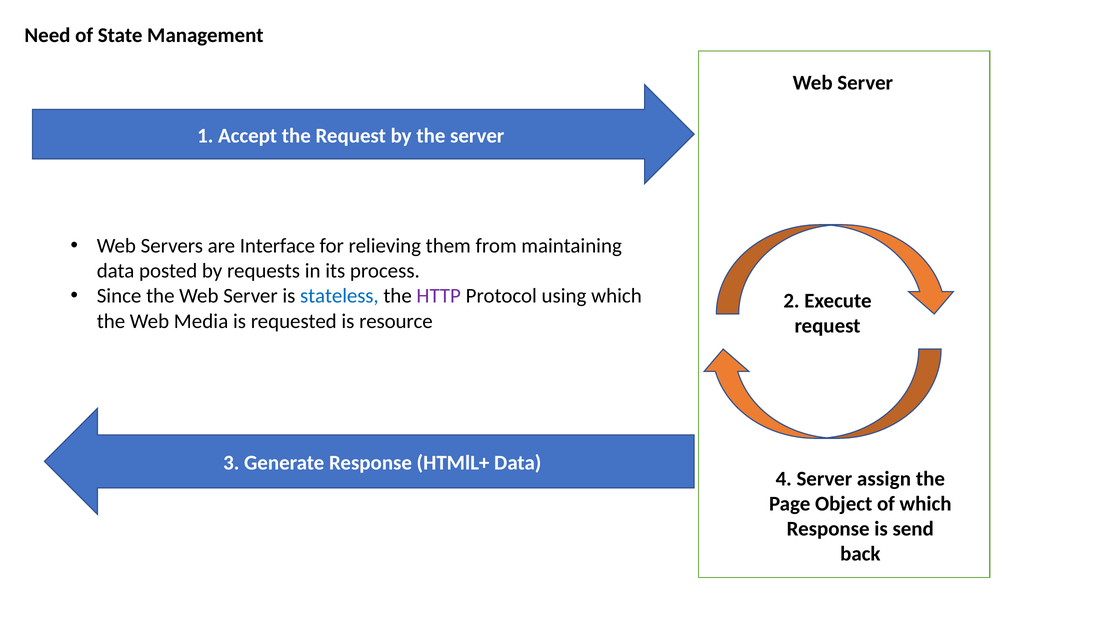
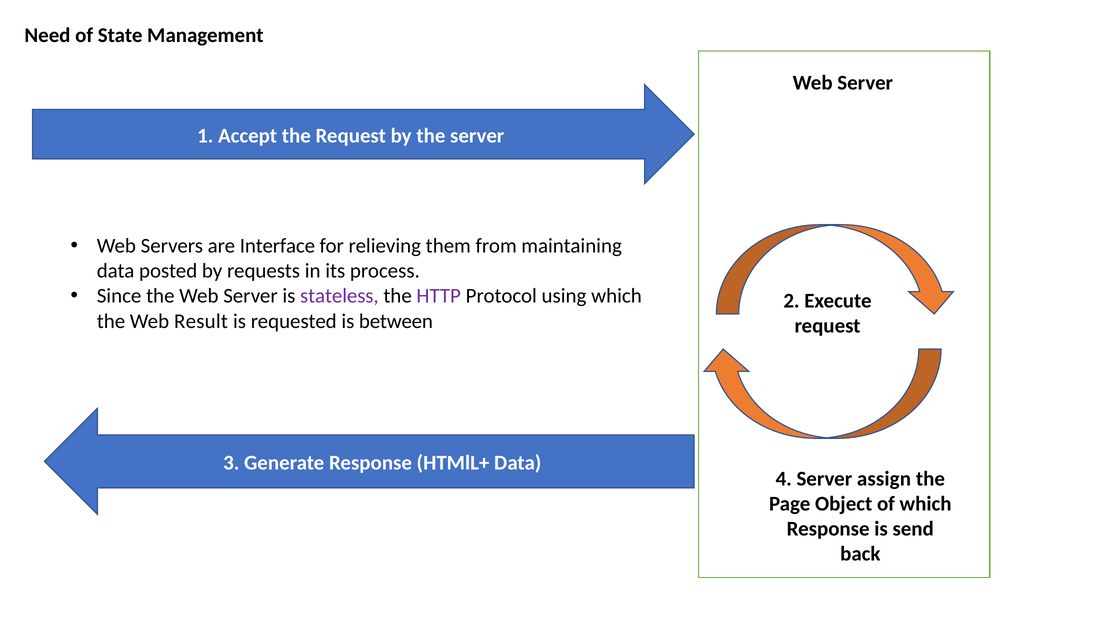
stateless colour: blue -> purple
Media: Media -> Result
resource: resource -> between
